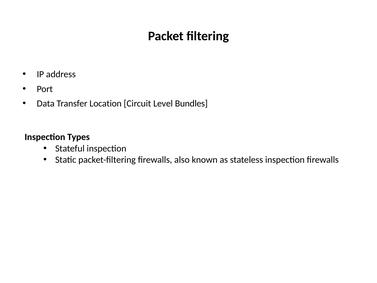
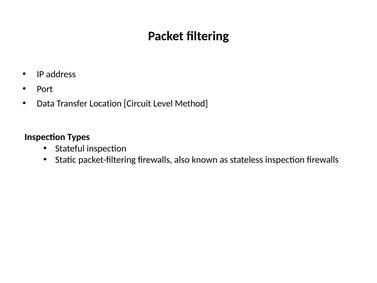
Bundles: Bundles -> Method
